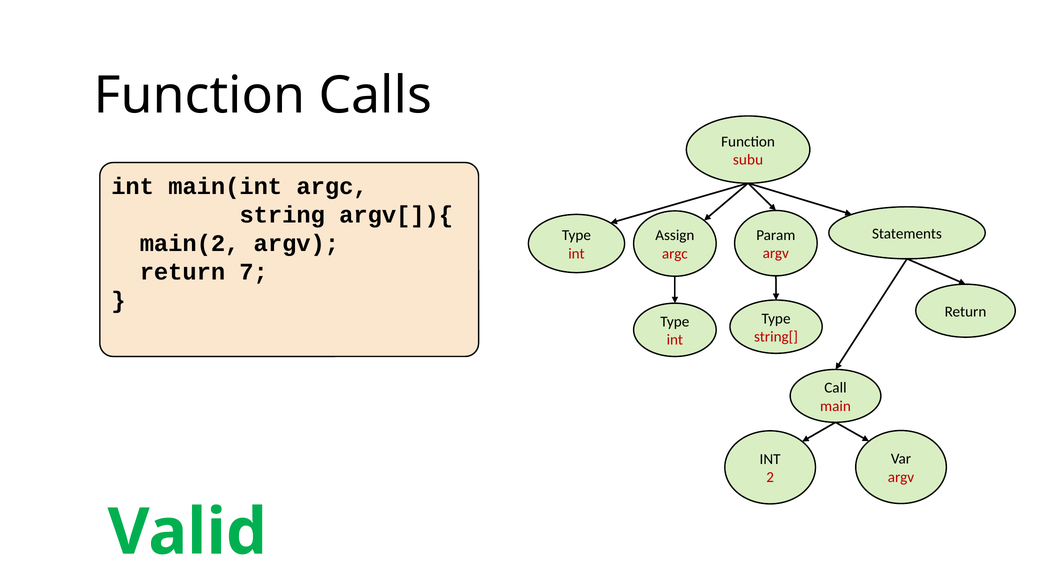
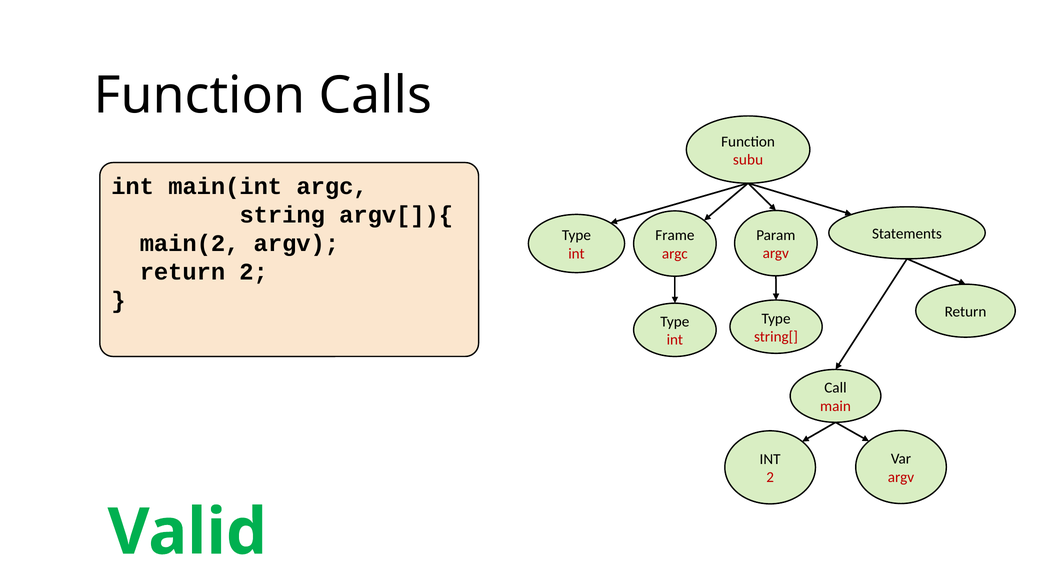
Assign: Assign -> Frame
return 7: 7 -> 2
